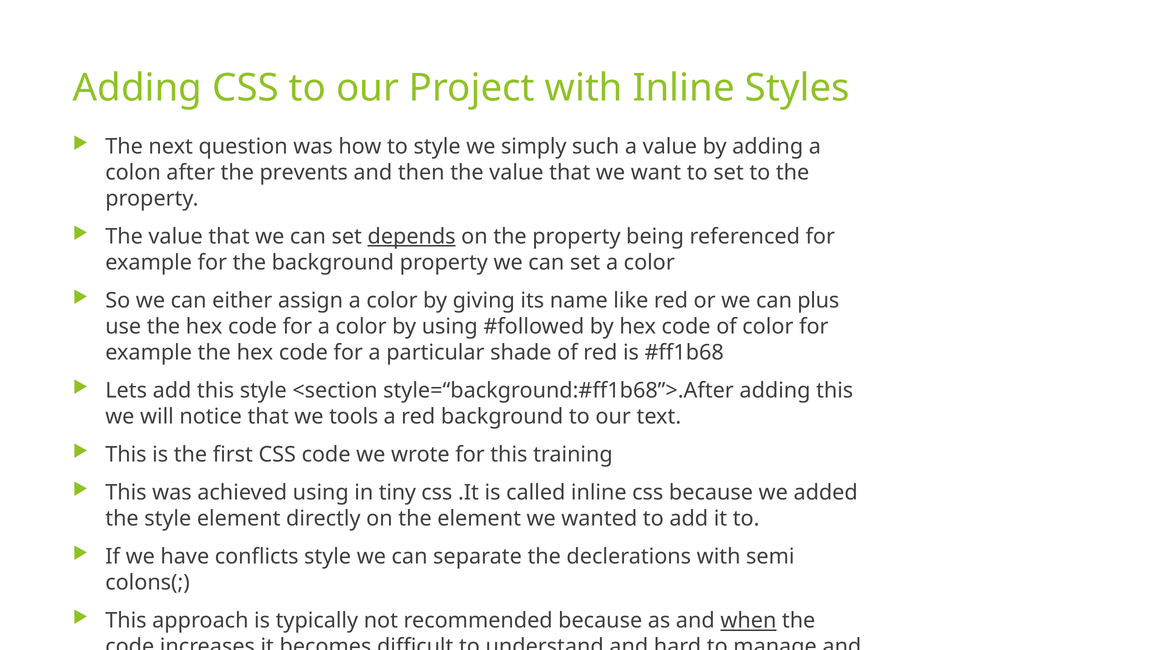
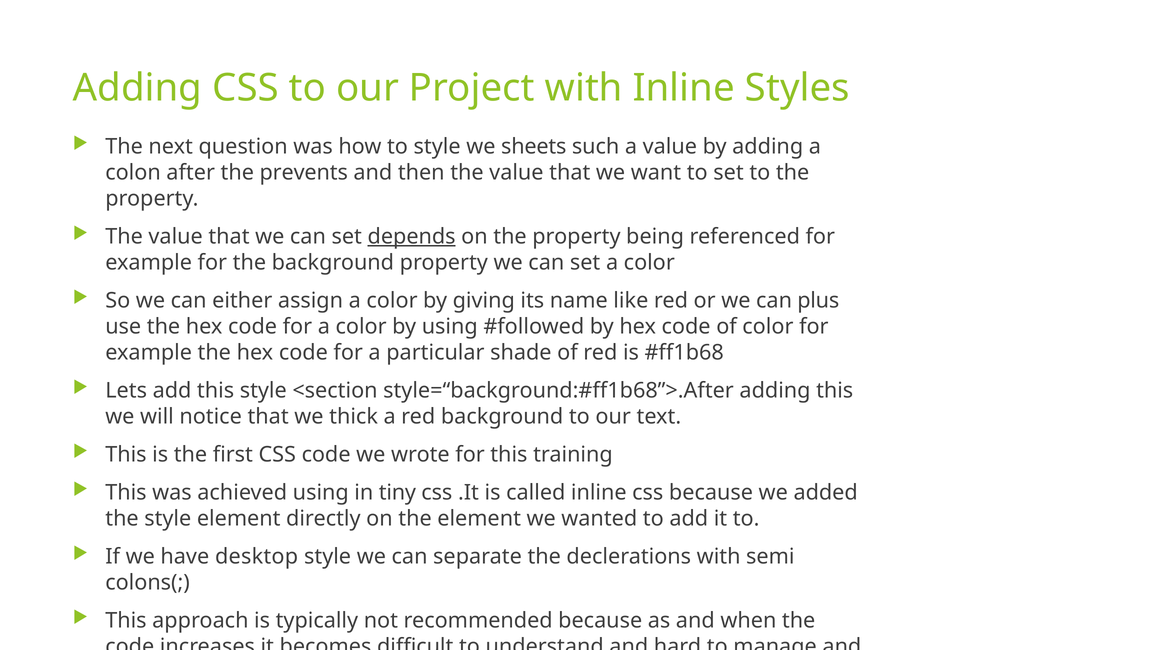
simply: simply -> sheets
tools: tools -> thick
conflicts: conflicts -> desktop
when underline: present -> none
